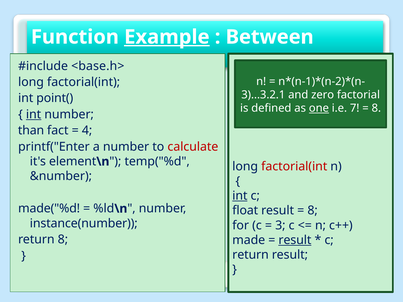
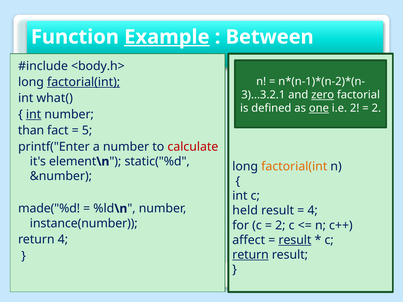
<base.h>: <base.h> -> <body.h>
factorial(int at (84, 82) underline: none -> present
zero underline: none -> present
point(: point( -> what(
i.e 7: 7 -> 2
8 at (376, 108): 8 -> 2
4: 4 -> 5
temp("%d: temp("%d -> static("%d
factorial(int at (294, 166) colour: red -> orange
int at (240, 196) underline: present -> none
float: float -> held
8 at (313, 211): 8 -> 4
3 at (280, 226): 3 -> 2
return 8: 8 -> 4
made: made -> affect
return at (251, 255) underline: none -> present
